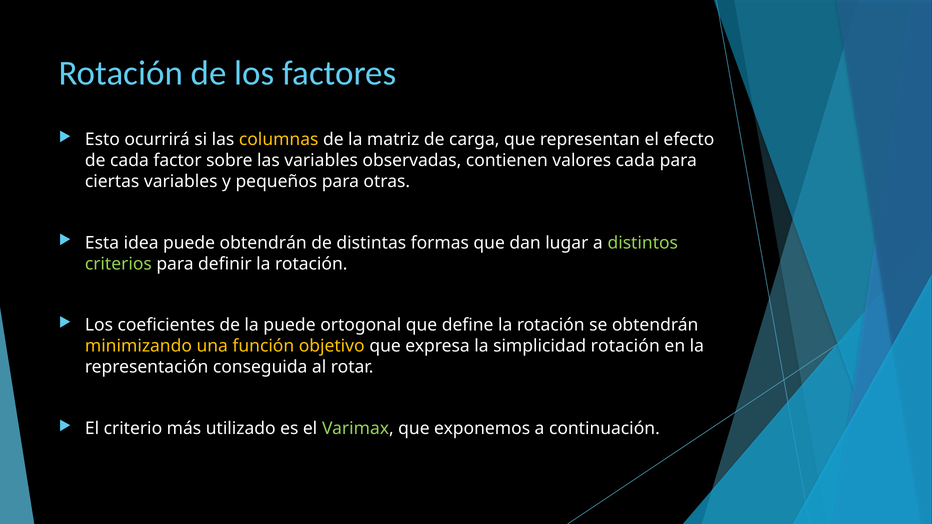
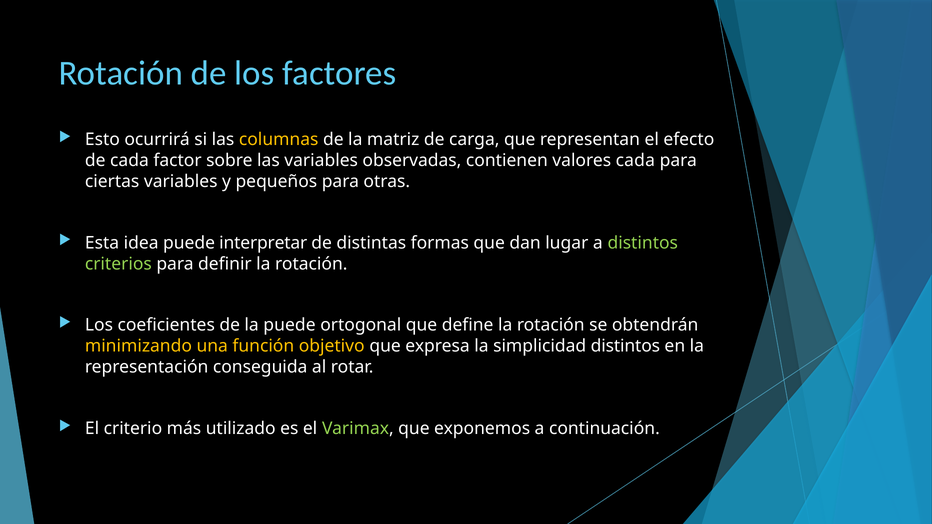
puede obtendrán: obtendrán -> interpretar
simplicidad rotación: rotación -> distintos
